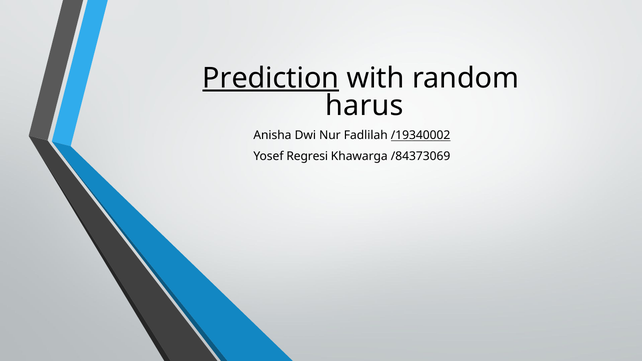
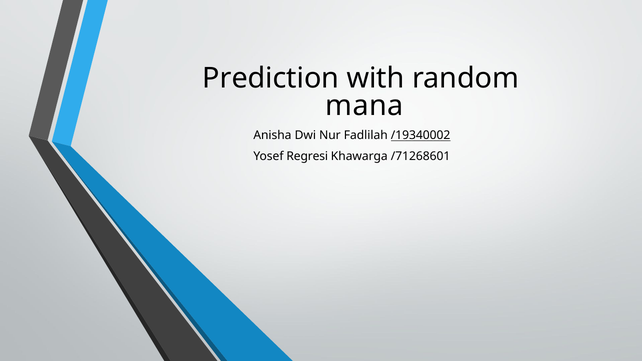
Prediction underline: present -> none
harus: harus -> mana
/84373069: /84373069 -> /71268601
